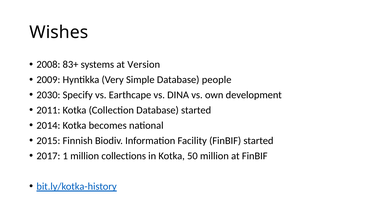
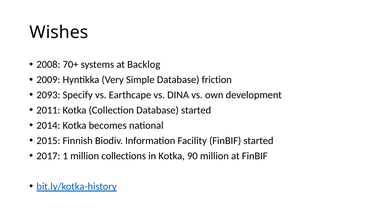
83+: 83+ -> 70+
Version: Version -> Backlog
people: people -> friction
2030: 2030 -> 2093
50: 50 -> 90
